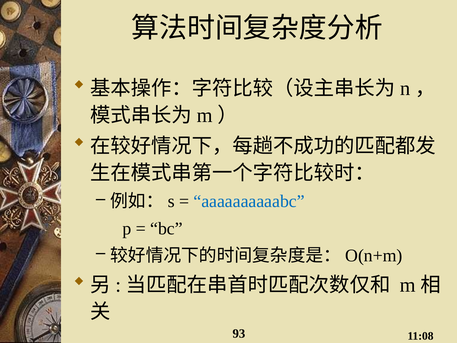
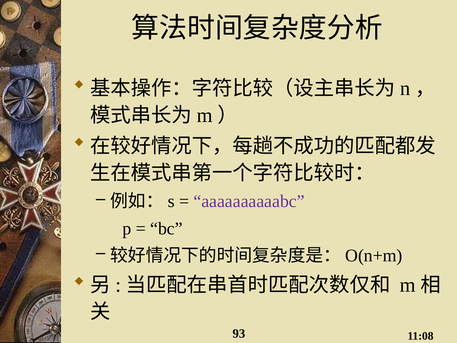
aaaaaaaaaabc colour: blue -> purple
